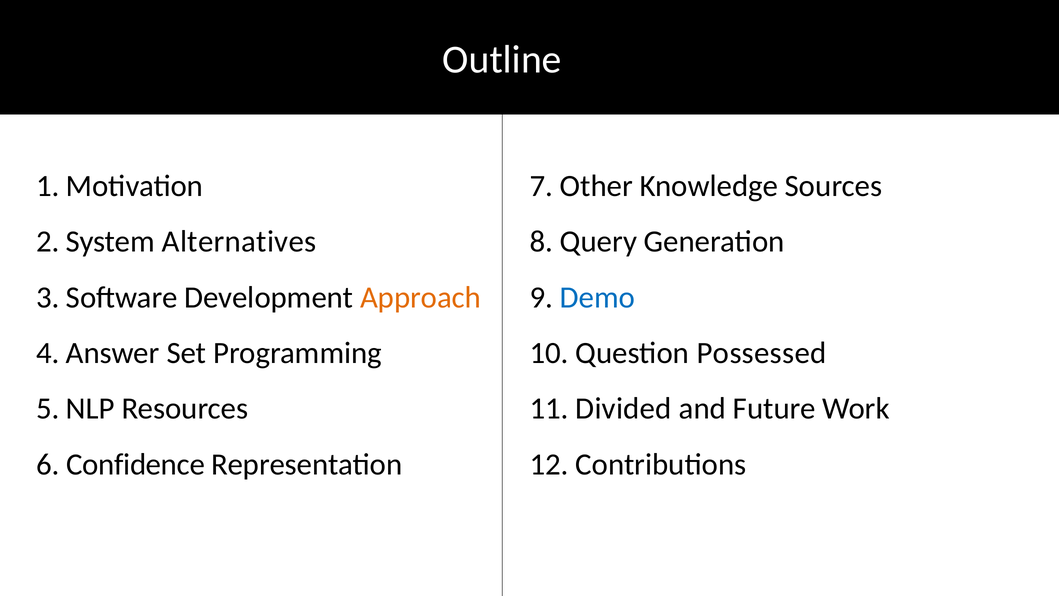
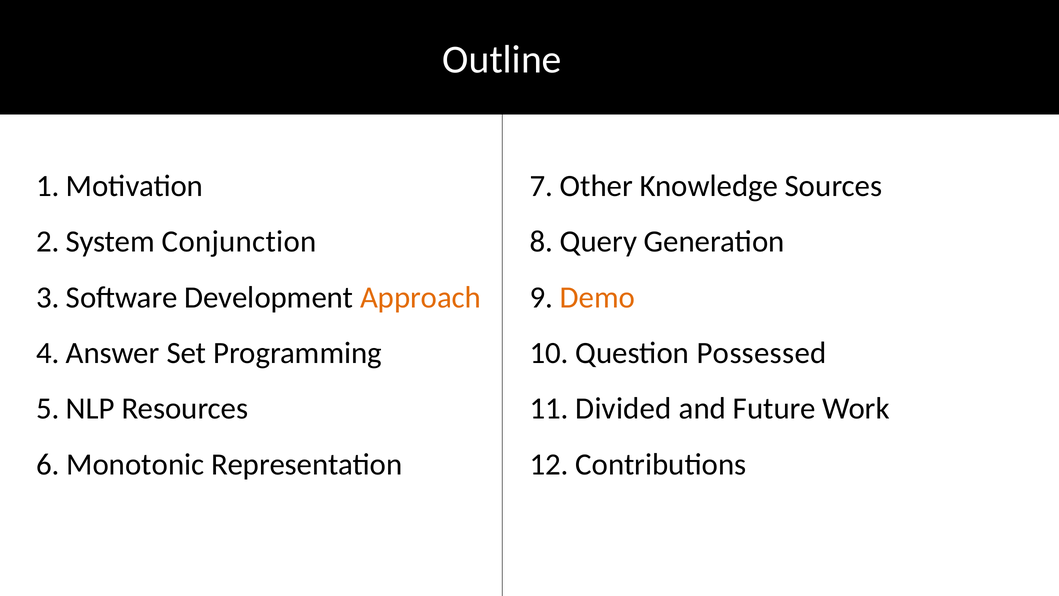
Alternatives: Alternatives -> Conjunction
Demo colour: blue -> orange
Confidence: Confidence -> Monotonic
